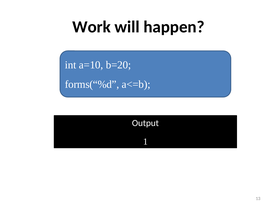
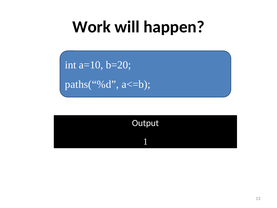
forms(“%d: forms(“%d -> paths(“%d
